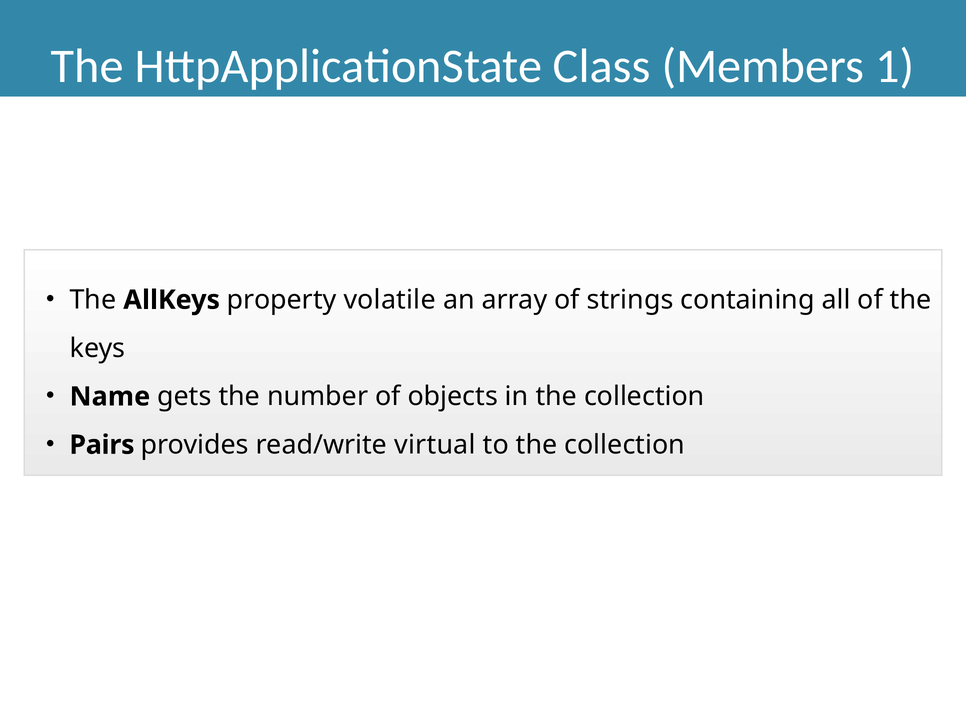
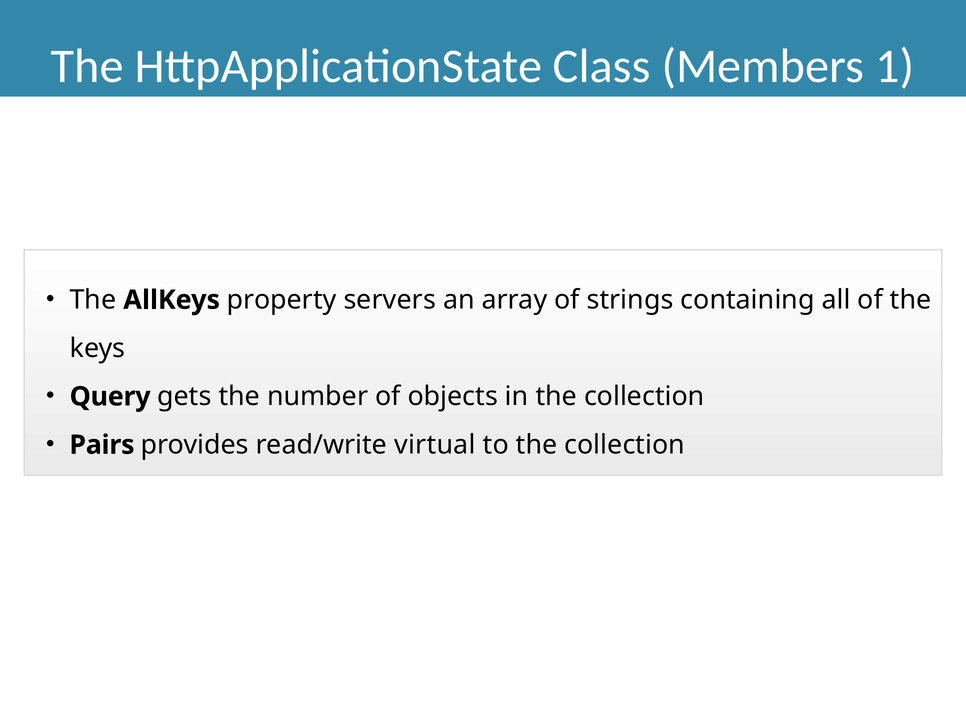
volatile: volatile -> servers
Name: Name -> Query
